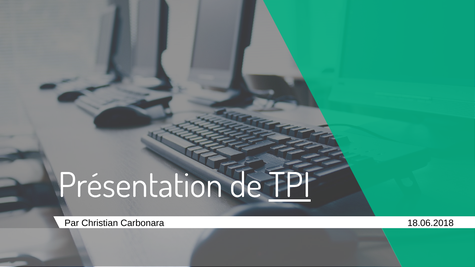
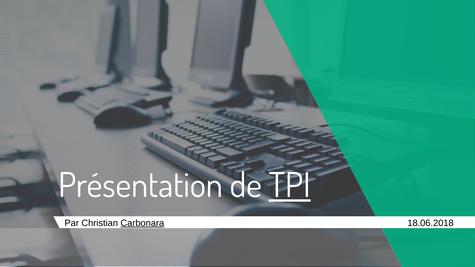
Carbonara underline: none -> present
